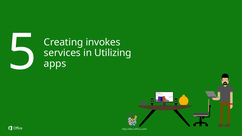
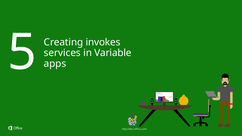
Utilizing: Utilizing -> Variable
